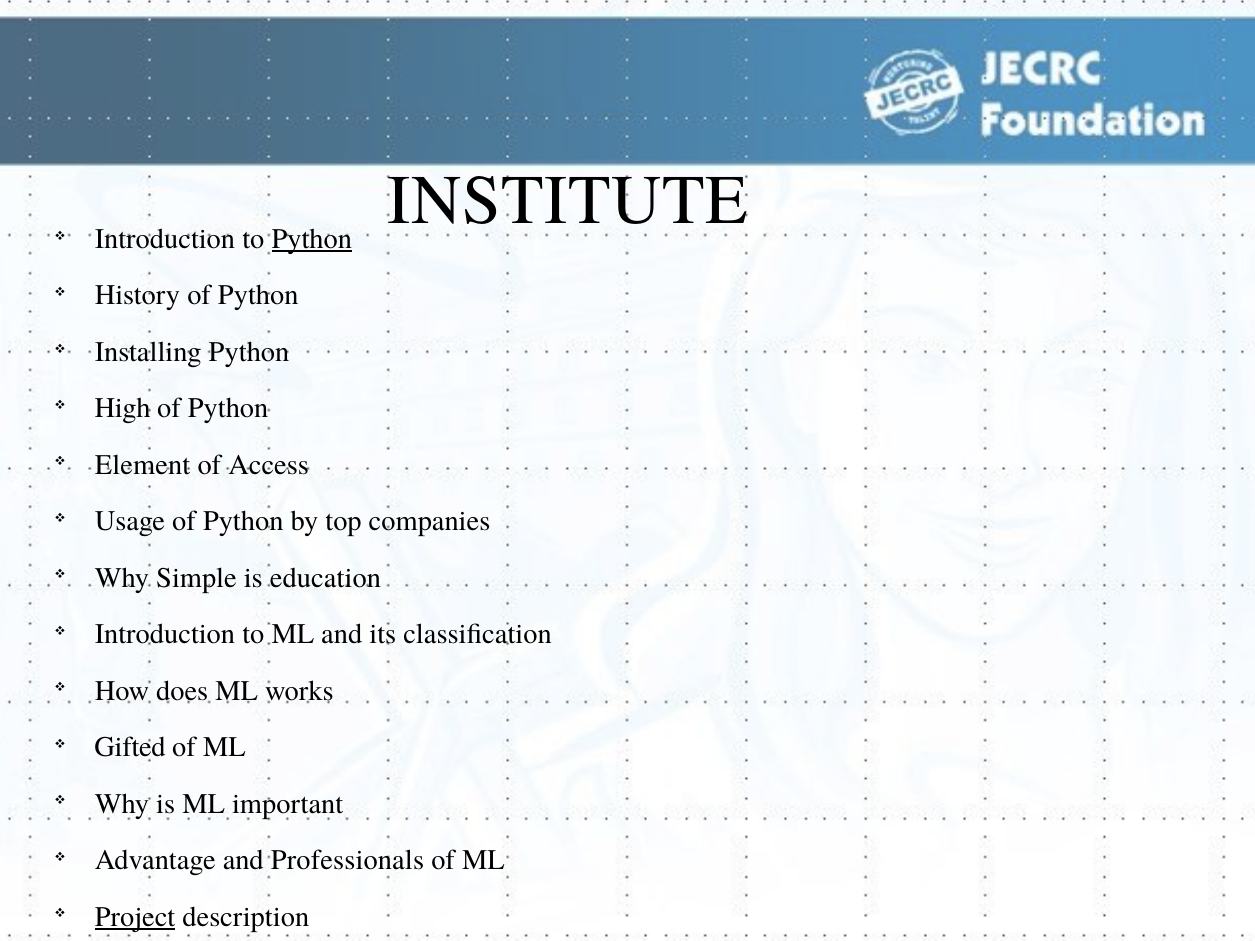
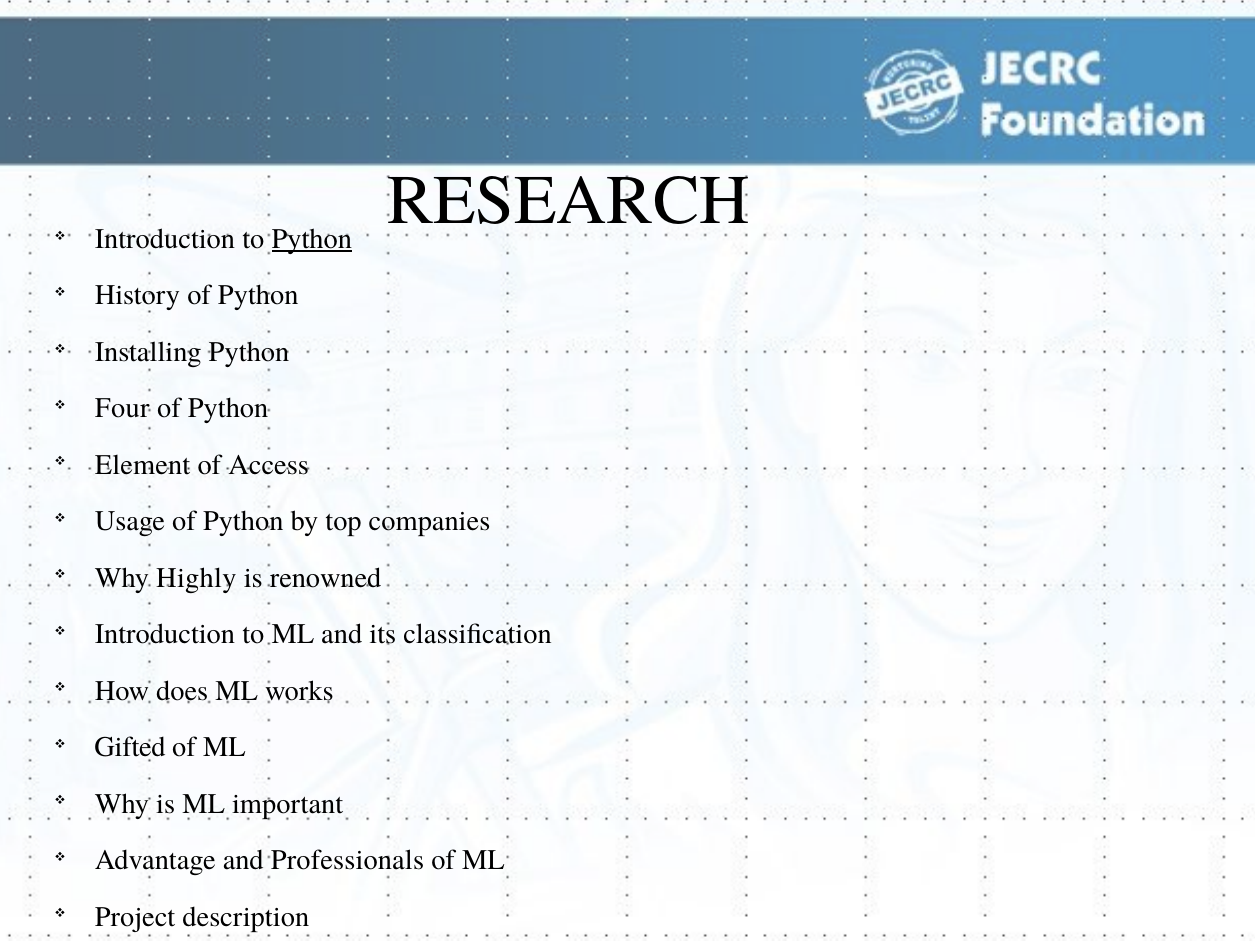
INSTITUTE: INSTITUTE -> RESEARCH
High: High -> Four
Simple: Simple -> Highly
education: education -> renowned
Project underline: present -> none
